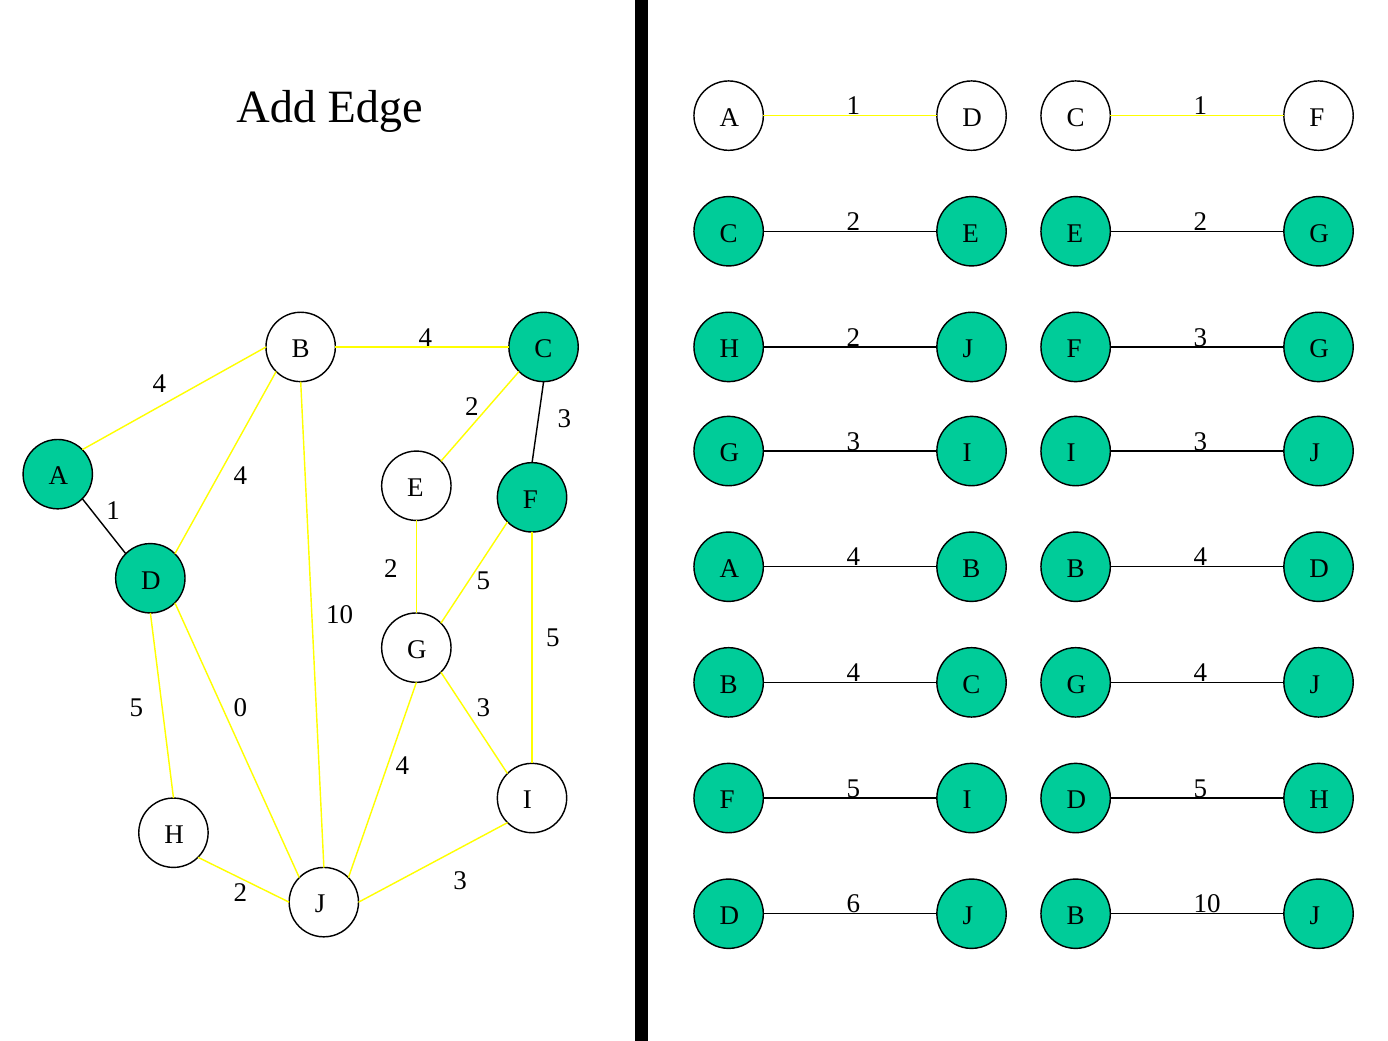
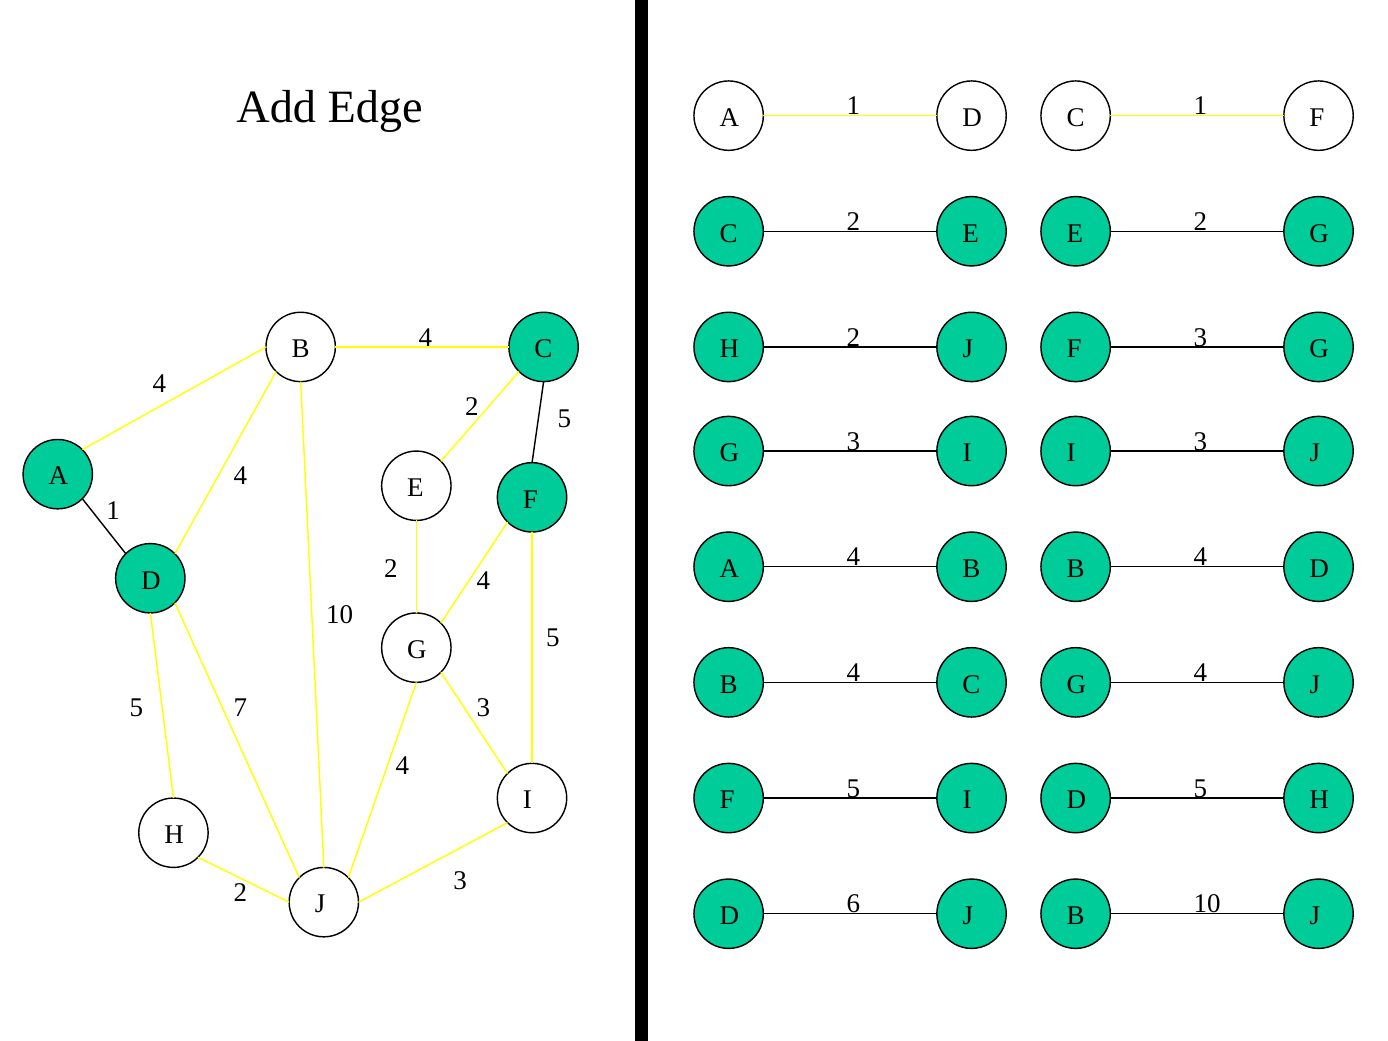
3 at (564, 418): 3 -> 5
5 at (483, 580): 5 -> 4
0: 0 -> 7
